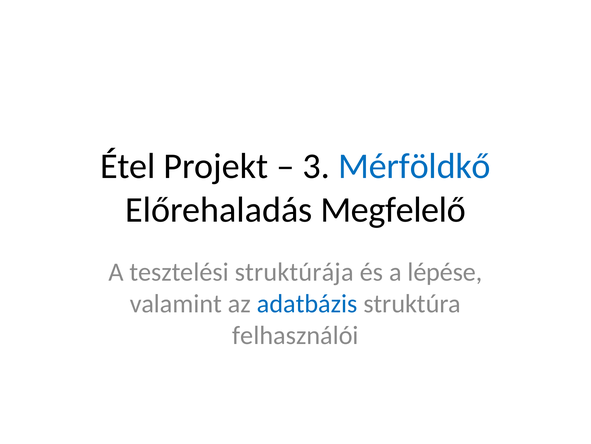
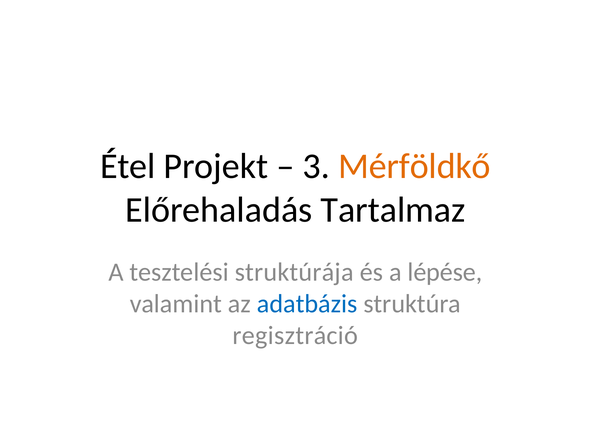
Mérföldkő colour: blue -> orange
Megfelelő: Megfelelő -> Tartalmaz
felhasználói: felhasználói -> regisztráció
